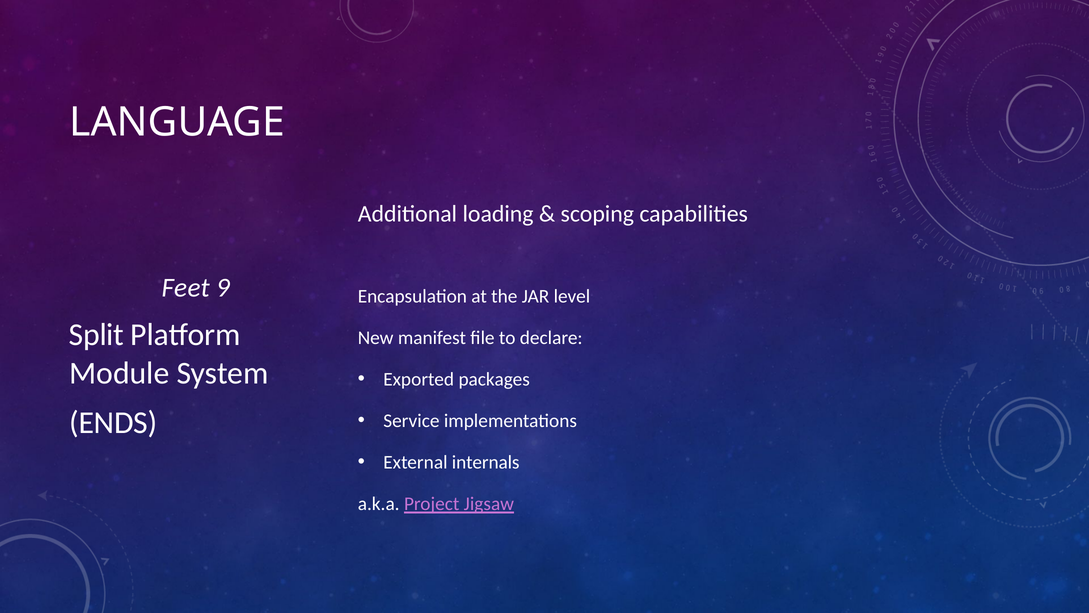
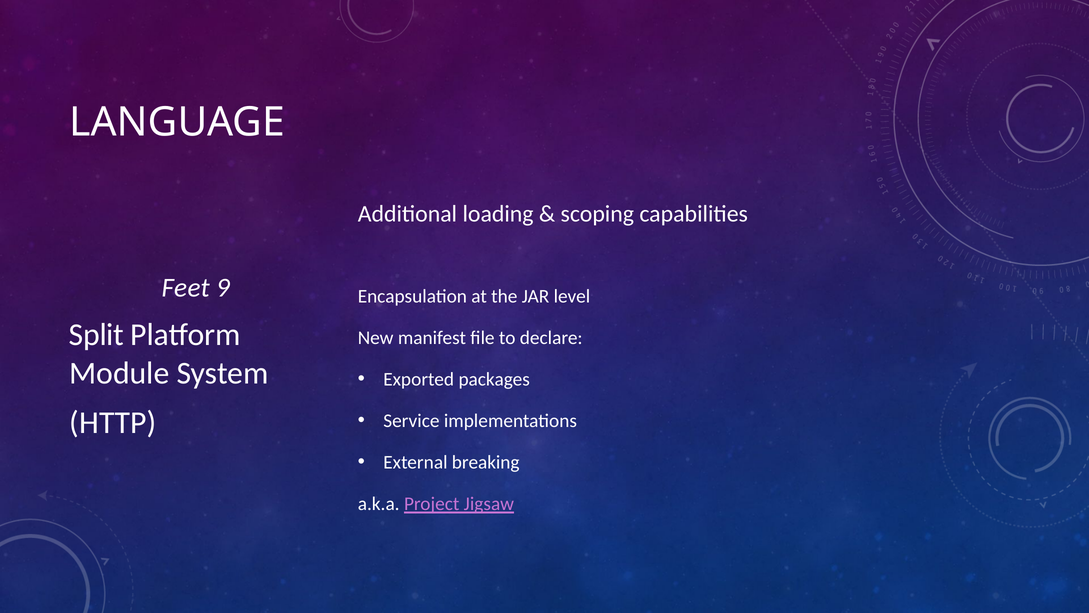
ENDS: ENDS -> HTTP
internals: internals -> breaking
